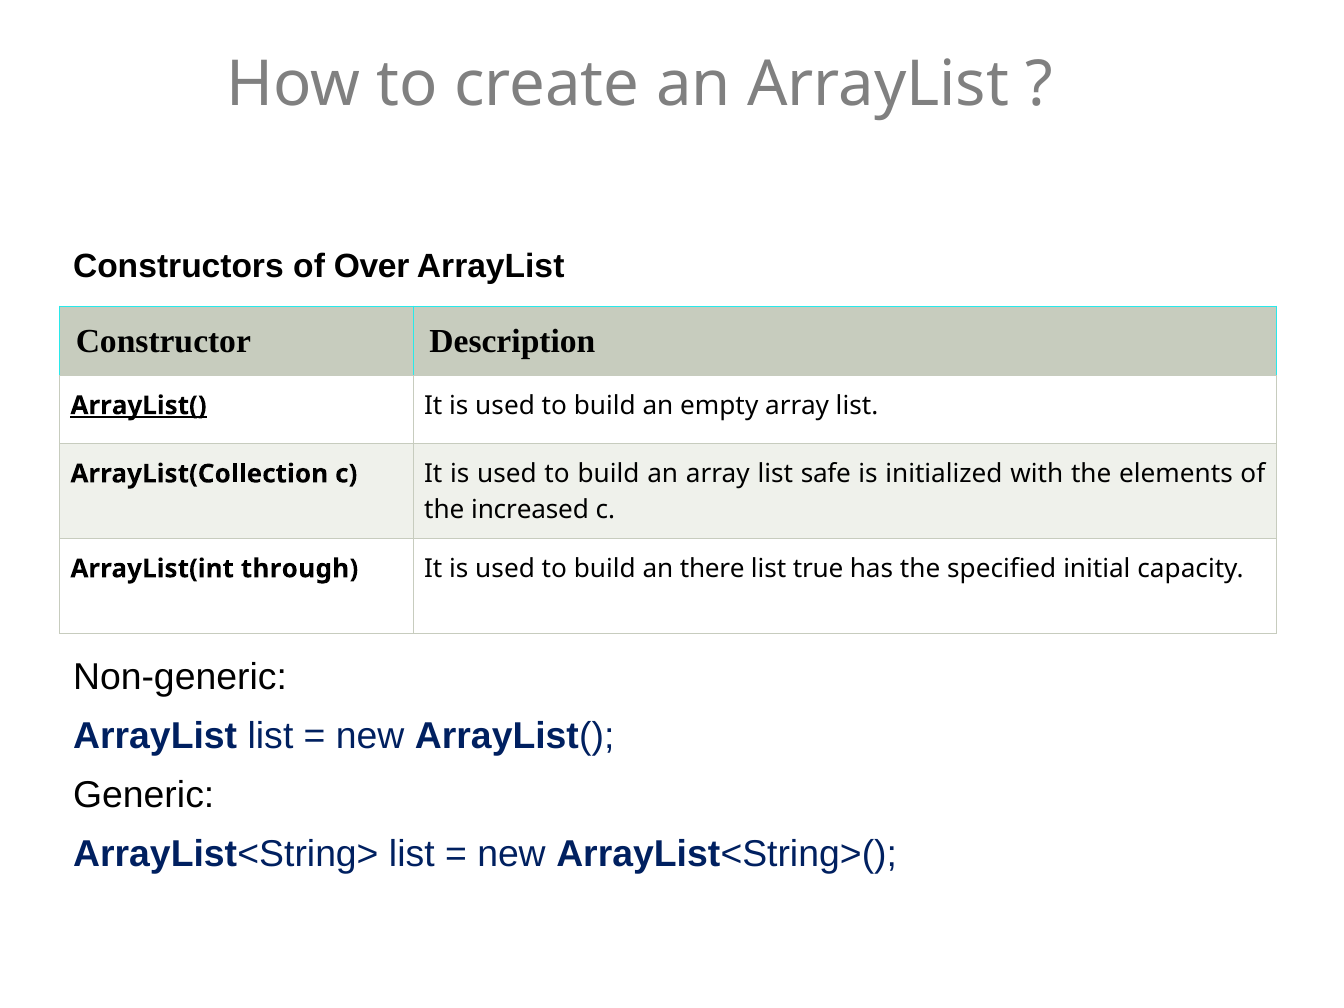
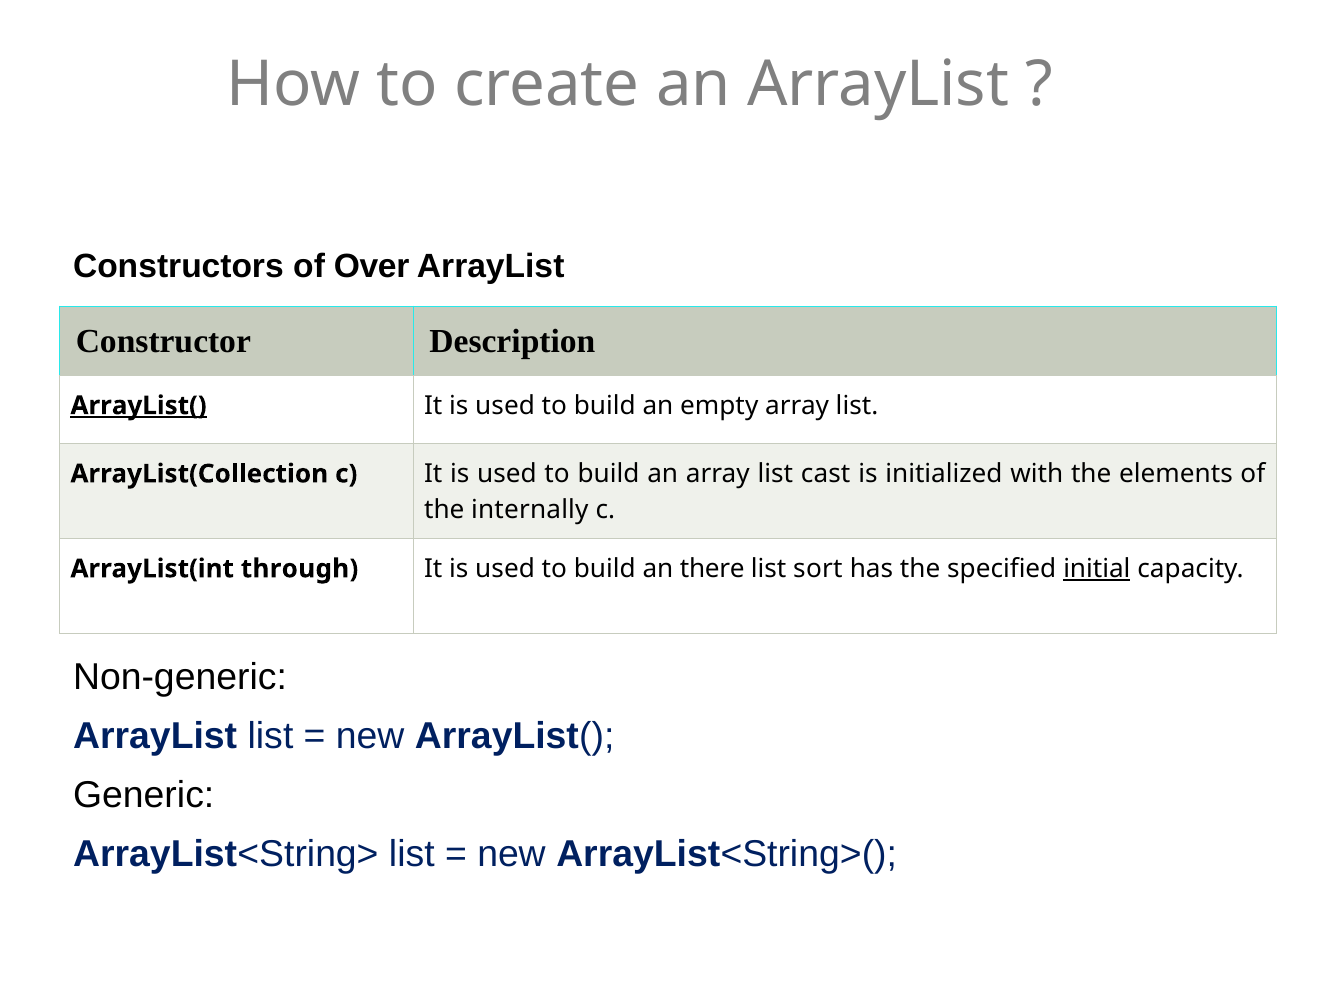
safe: safe -> cast
increased: increased -> internally
true: true -> sort
initial underline: none -> present
